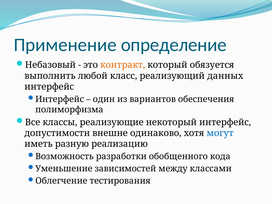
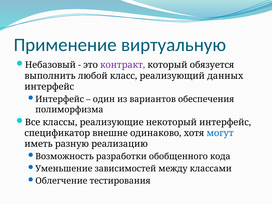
определение: определение -> виртуальную
контракт colour: orange -> purple
допустимости: допустимости -> спецификатор
